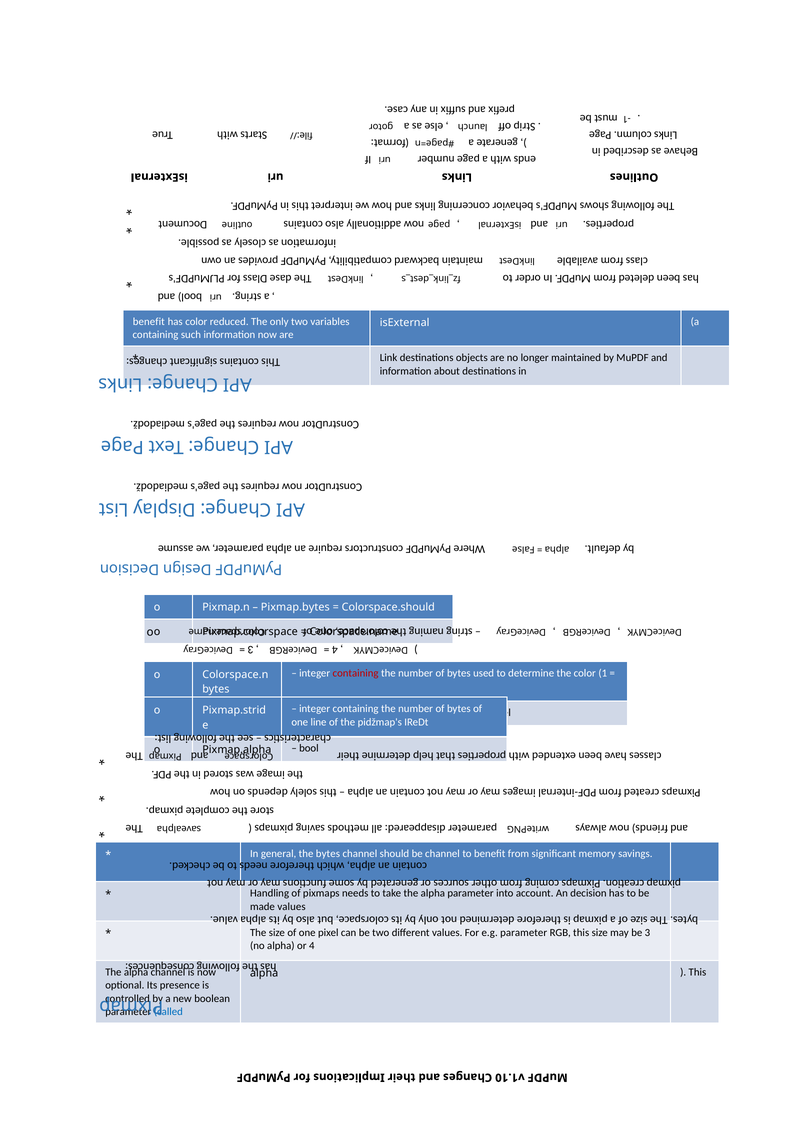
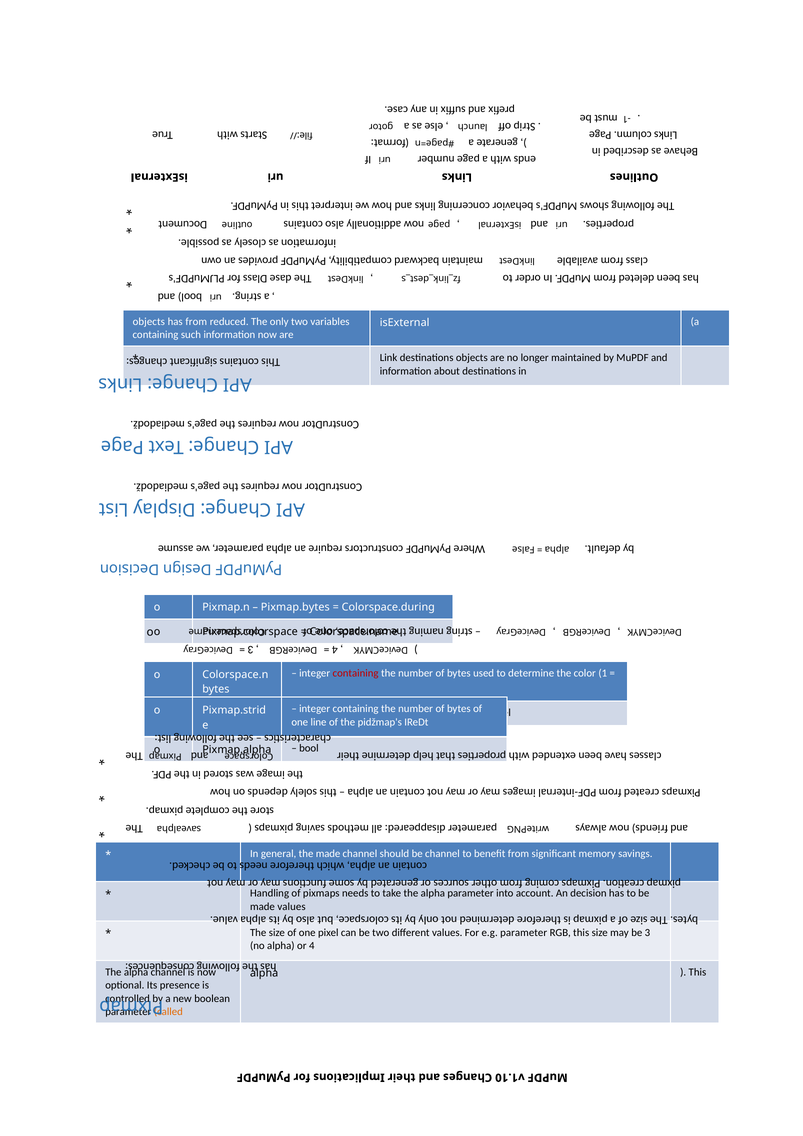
benefit at (149, 321): benefit -> objects
has color: color -> from
Colorspace.should: Colorspace.should -> Colorspace.during
the bytes: bytes -> made
called colour: blue -> orange
